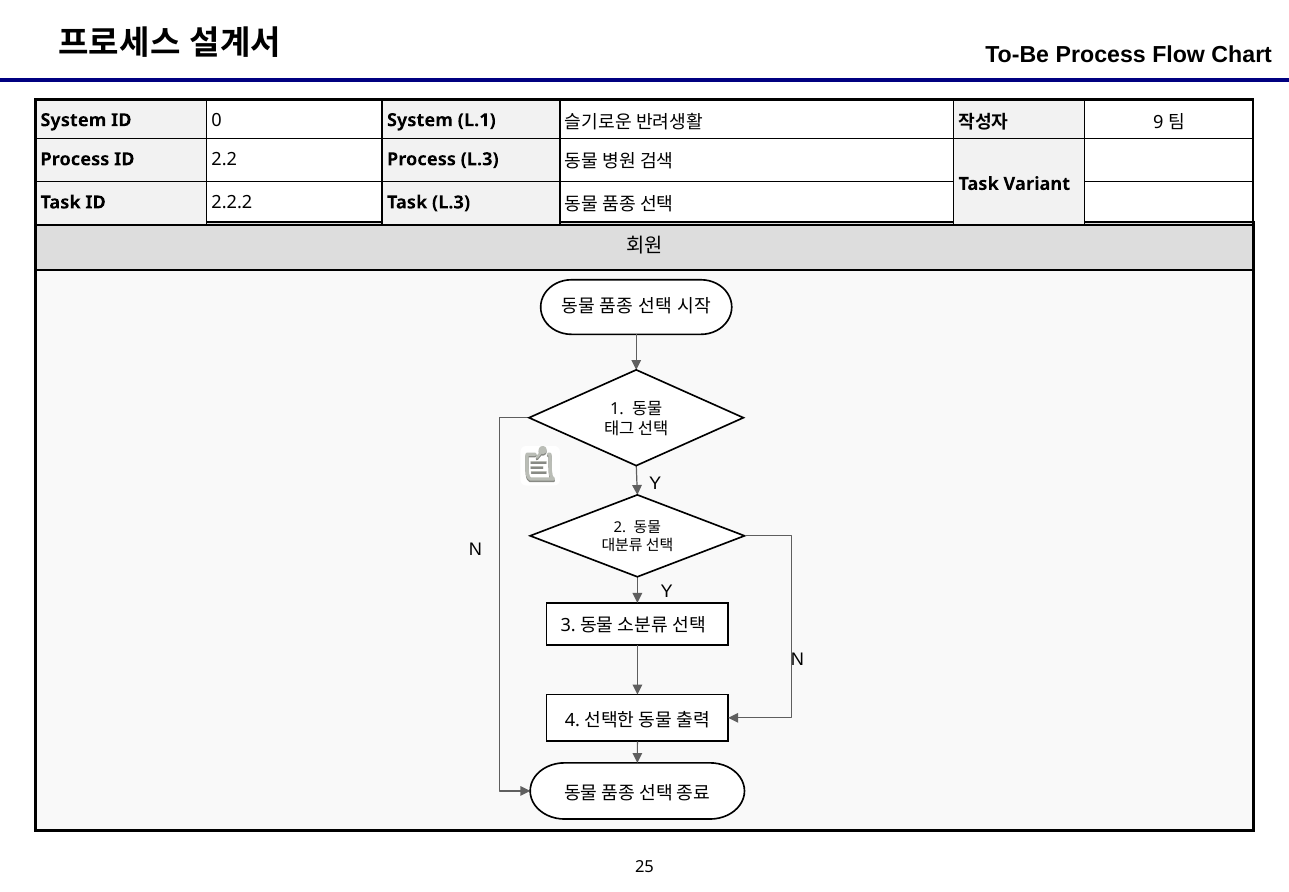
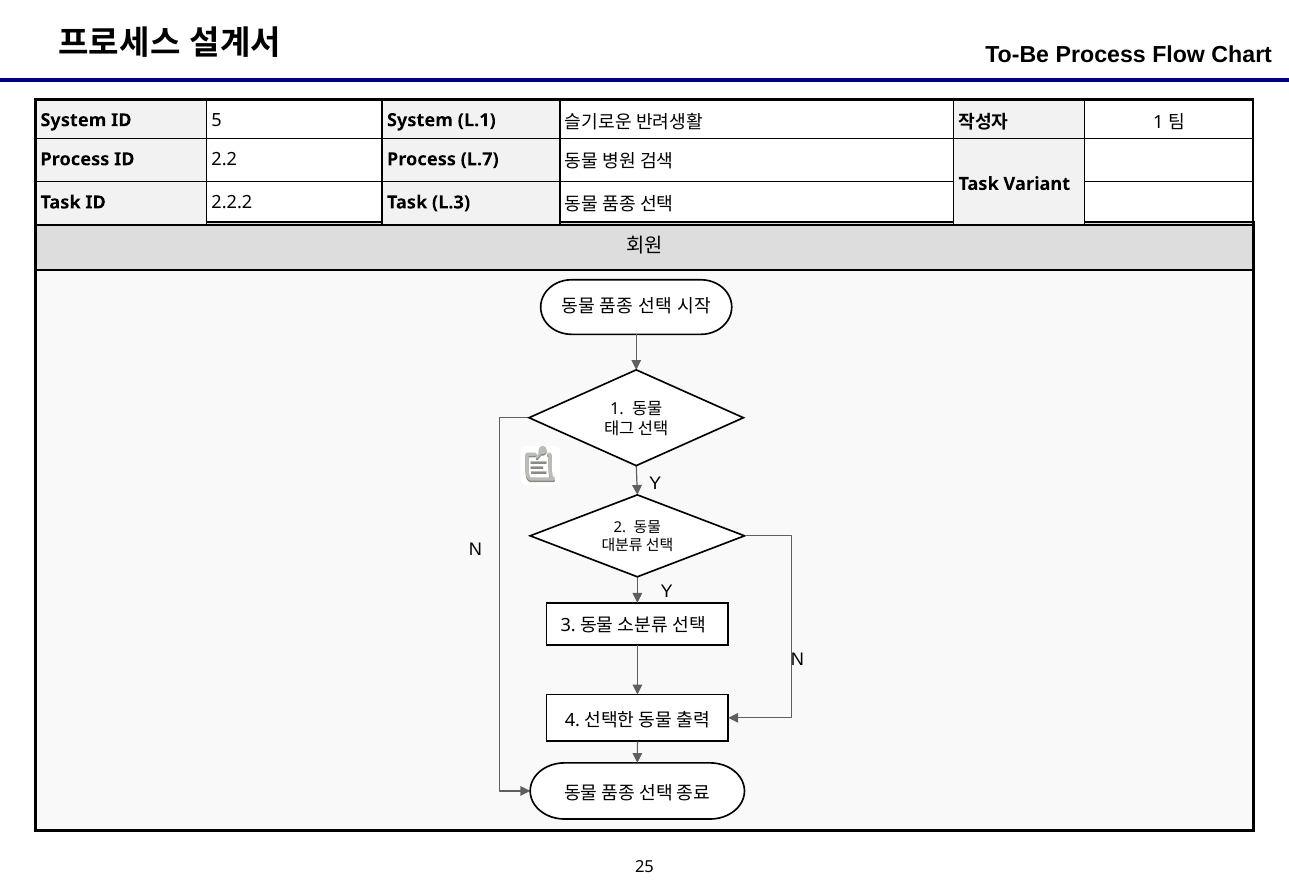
0: 0 -> 5
9 at (1158, 122): 9 -> 1
Process L.3: L.3 -> L.7
